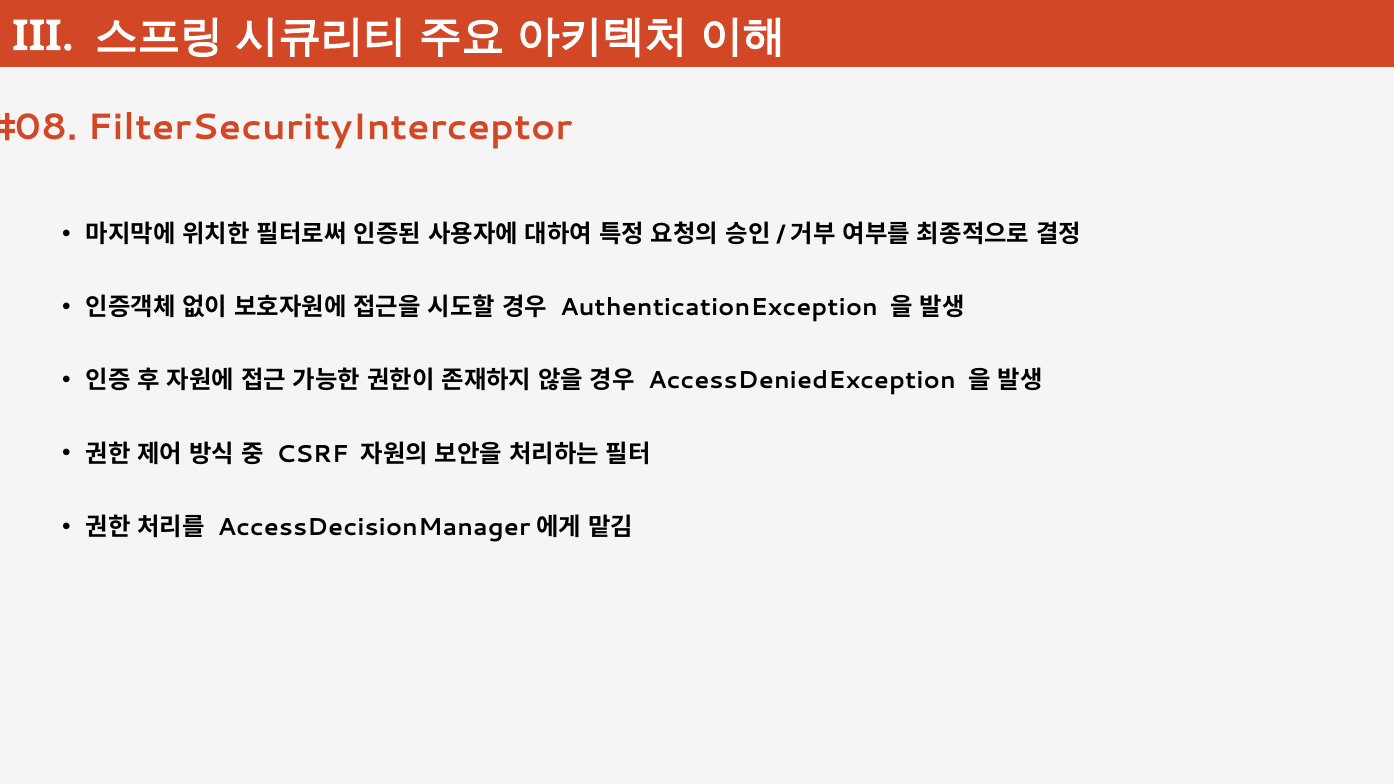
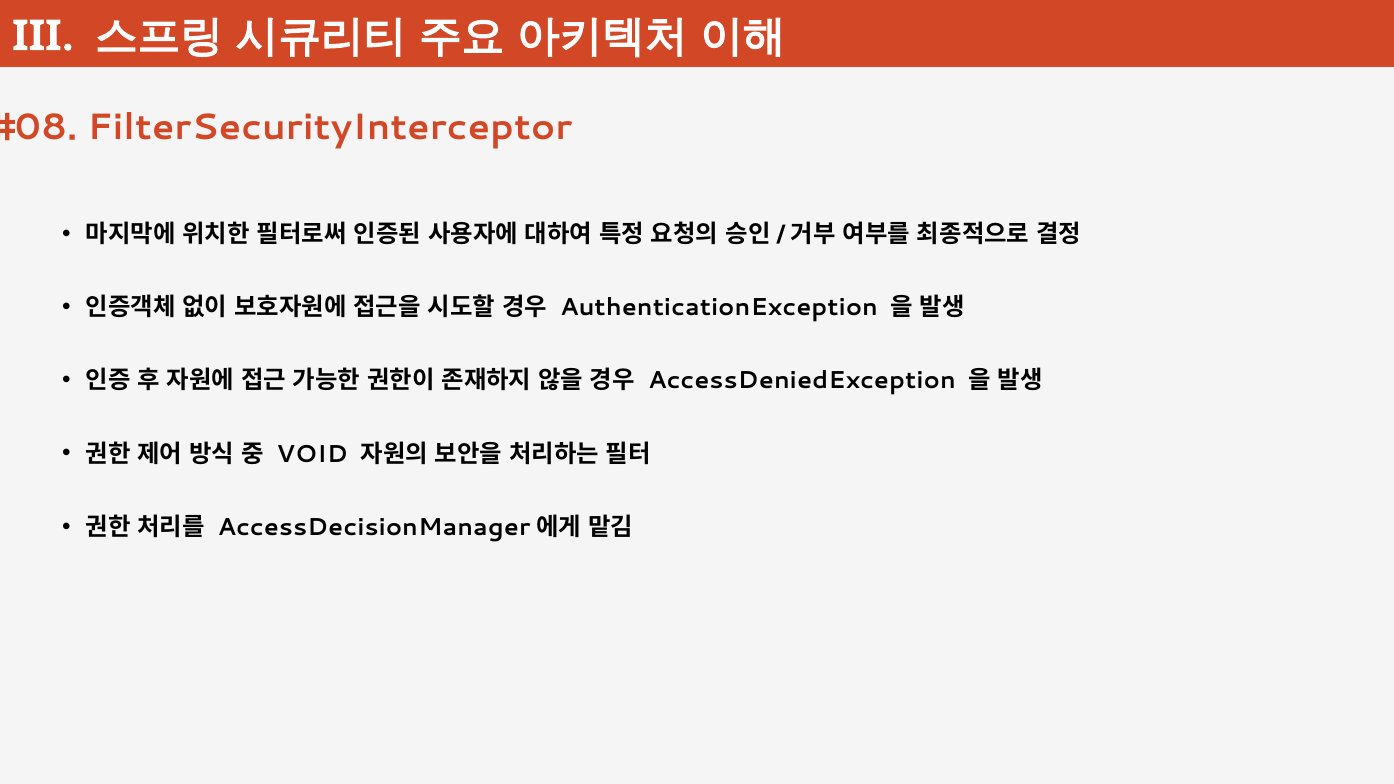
CSRF: CSRF -> VOID
